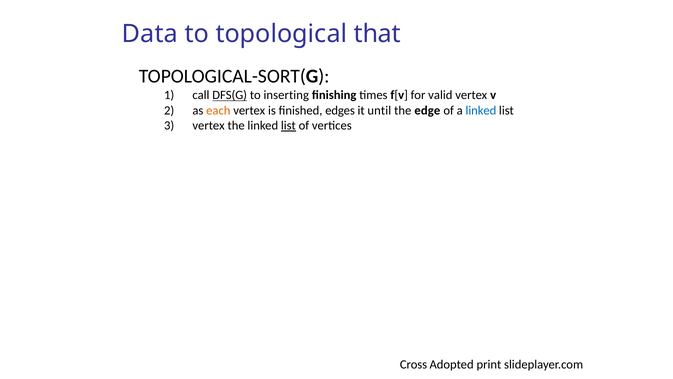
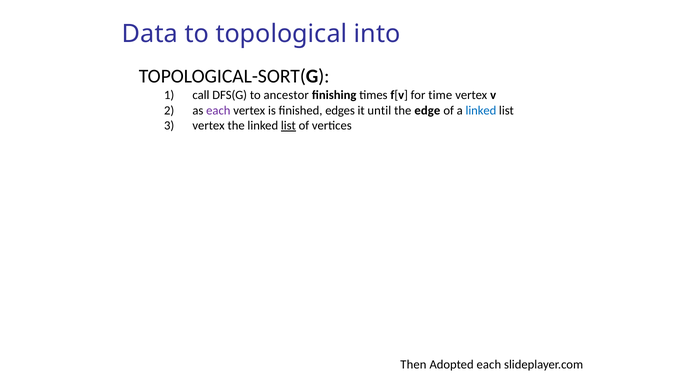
that: that -> into
DFS(G underline: present -> none
inserting: inserting -> ancestor
valid: valid -> time
each at (218, 110) colour: orange -> purple
Cross: Cross -> Then
Adopted print: print -> each
